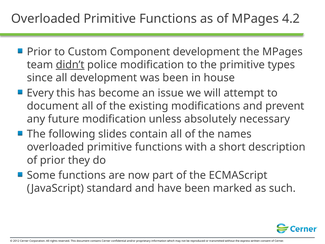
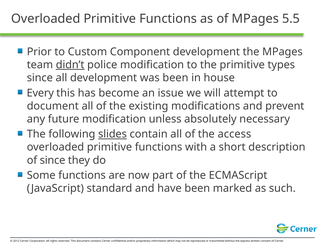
4.2: 4.2 -> 5.5
slides underline: none -> present
names: names -> access
of prior: prior -> since
